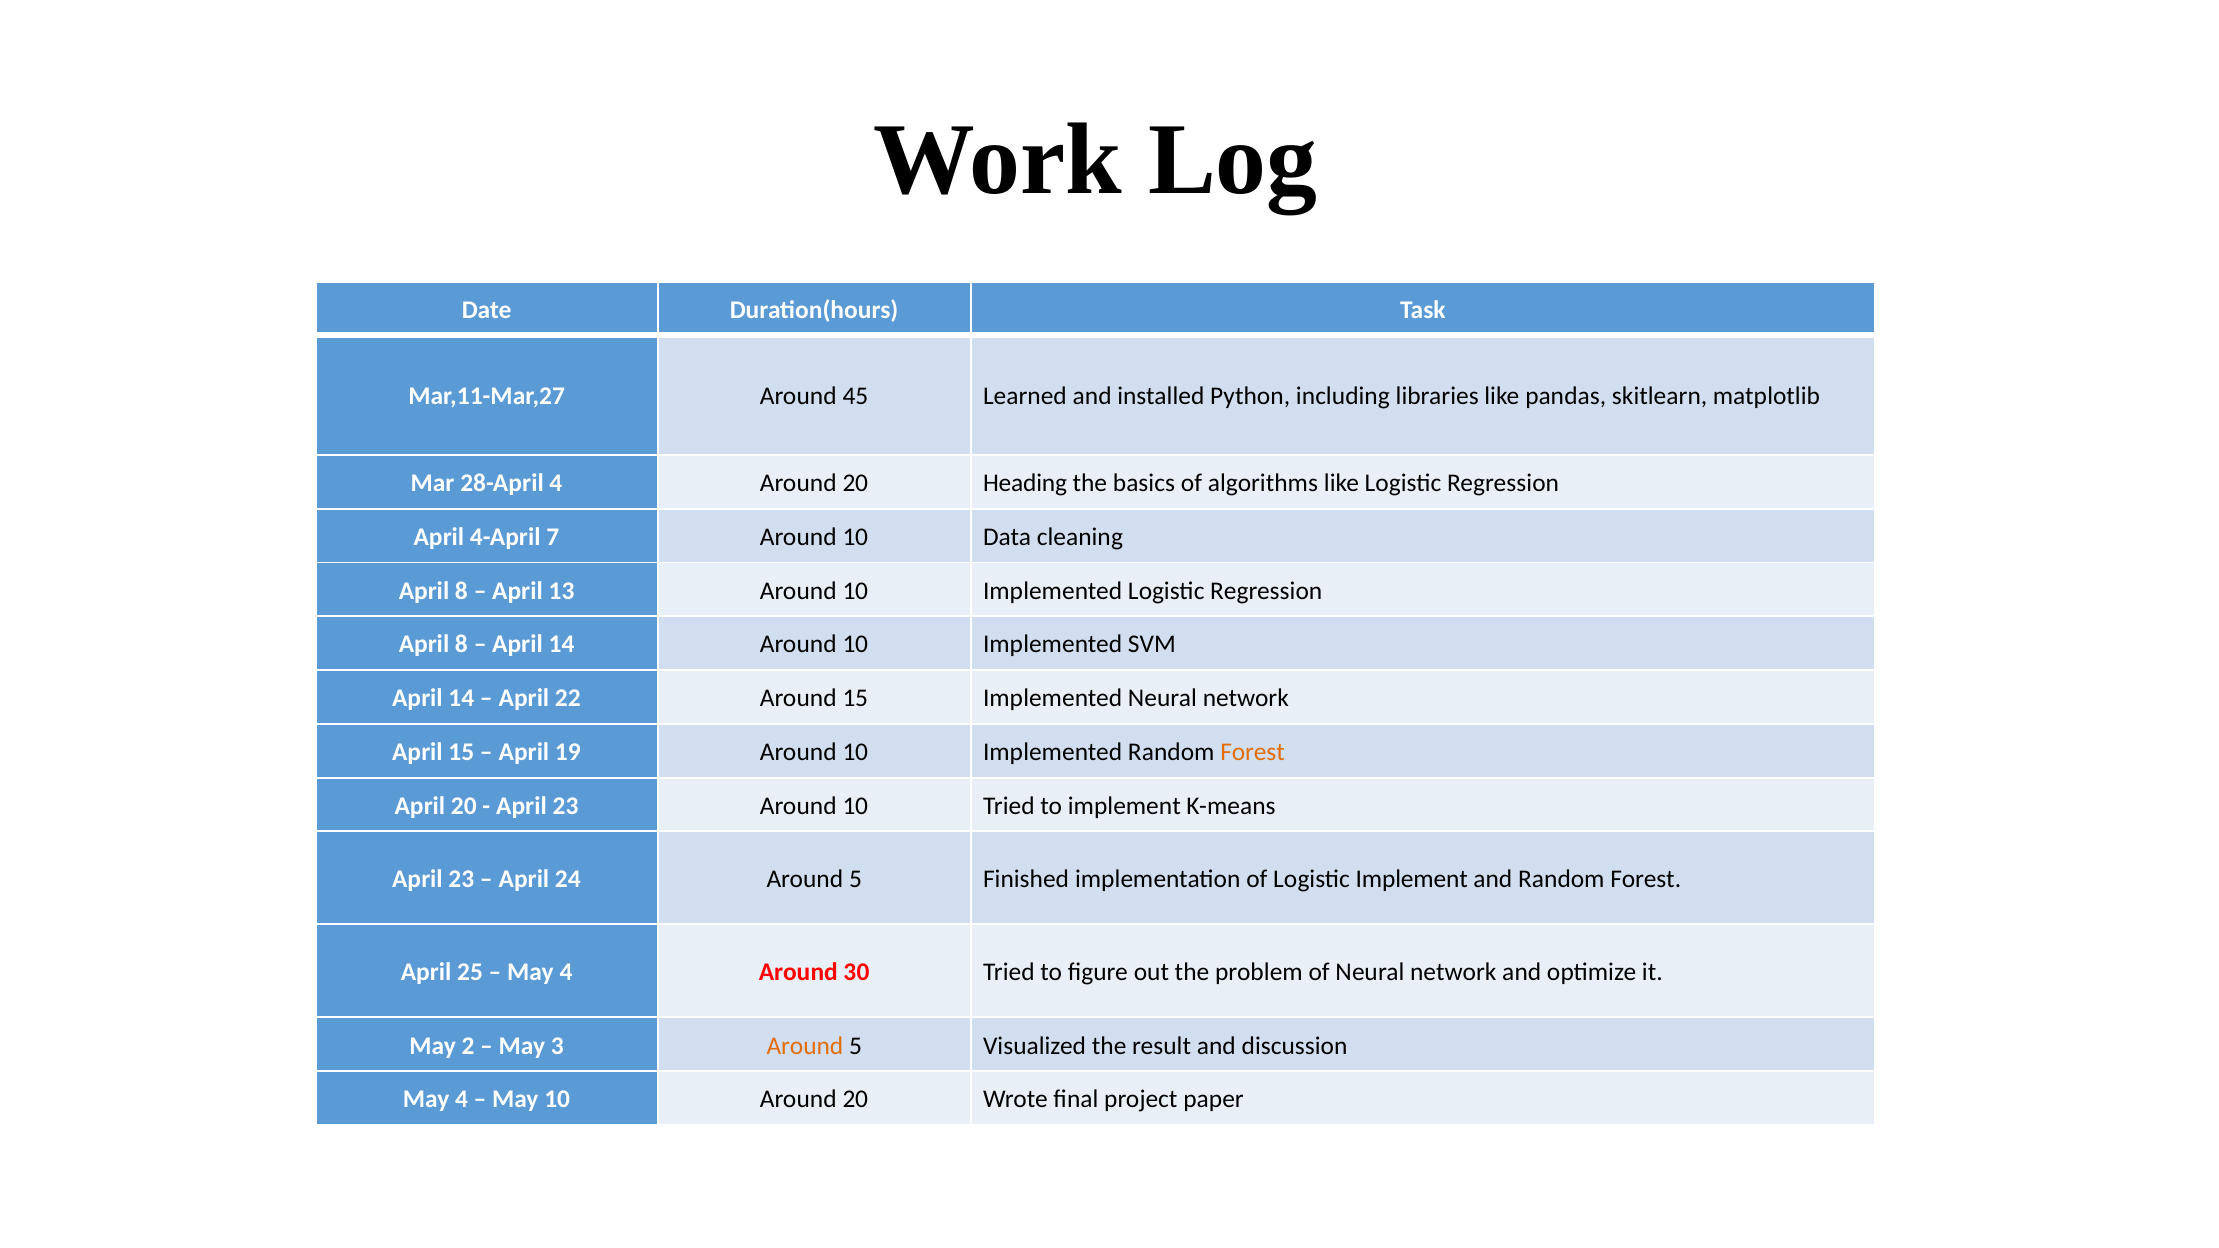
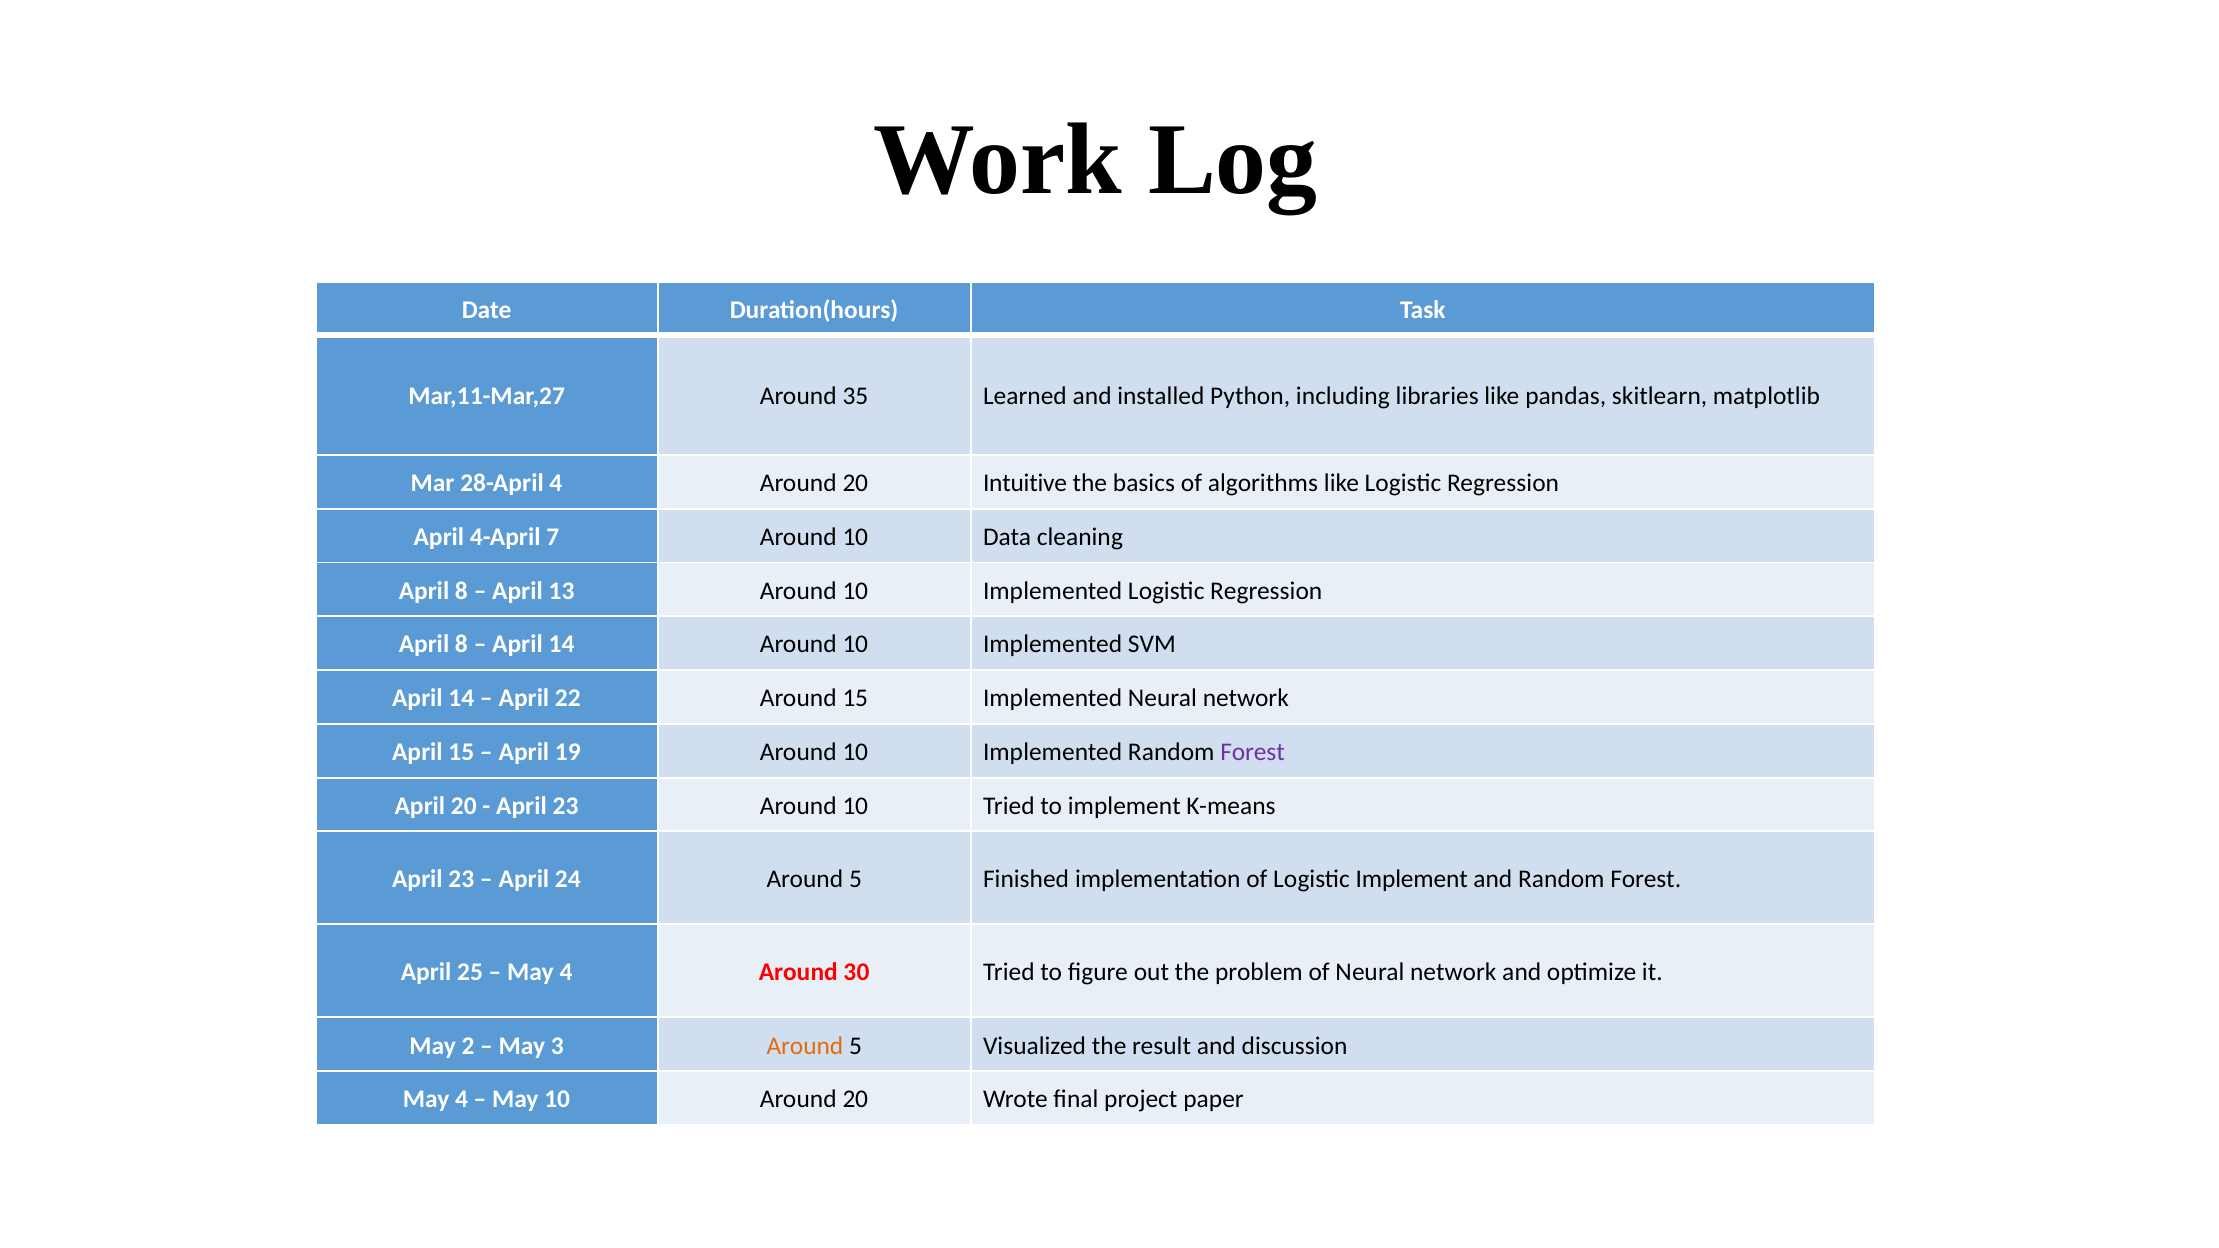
45: 45 -> 35
Heading: Heading -> Intuitive
Forest at (1253, 752) colour: orange -> purple
